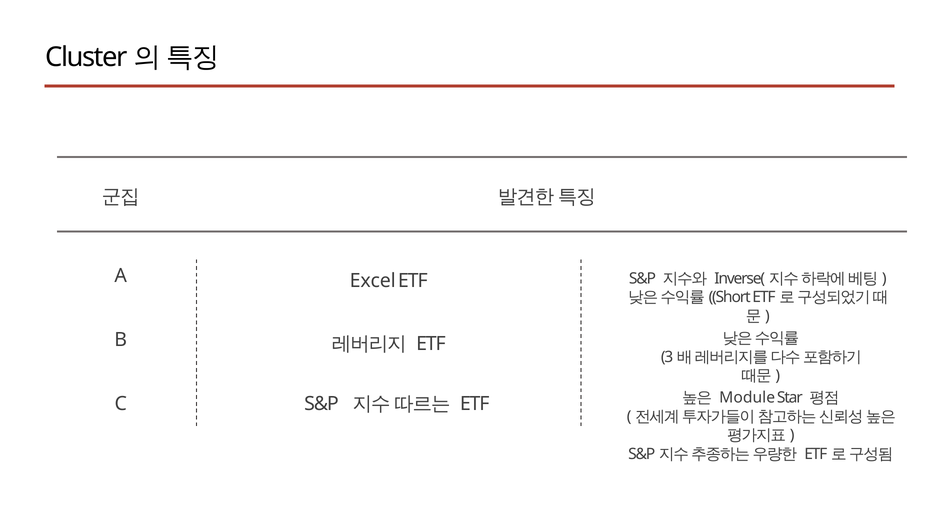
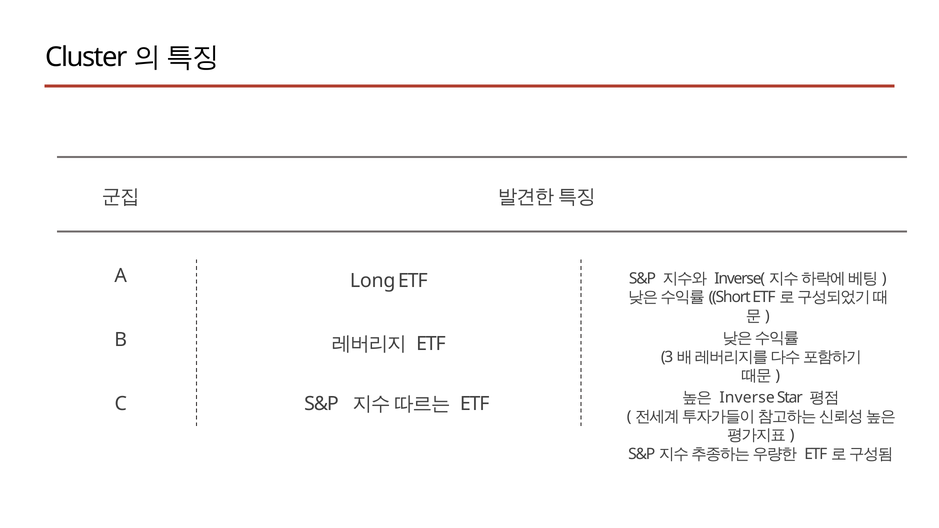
Excel: Excel -> Long
Module: Module -> Inverse
